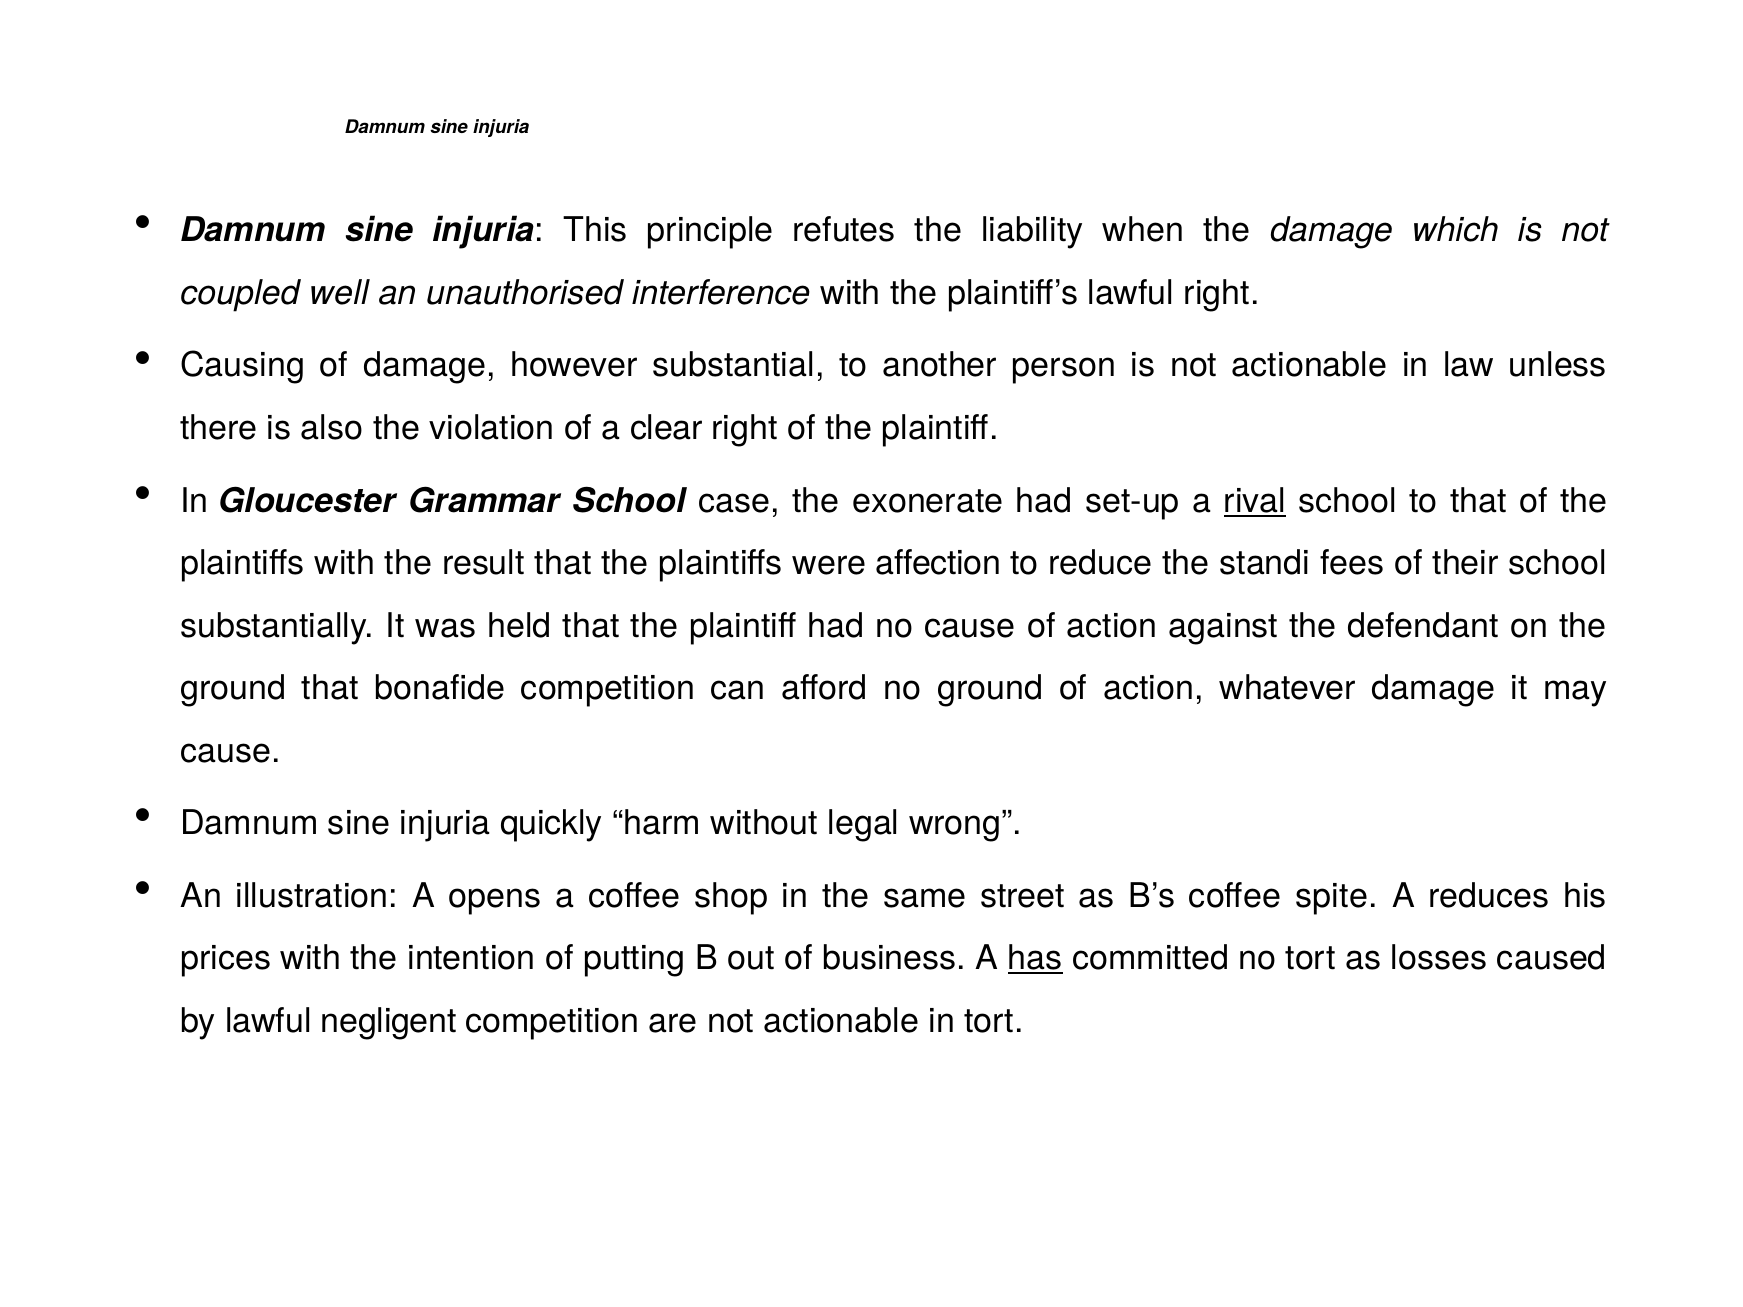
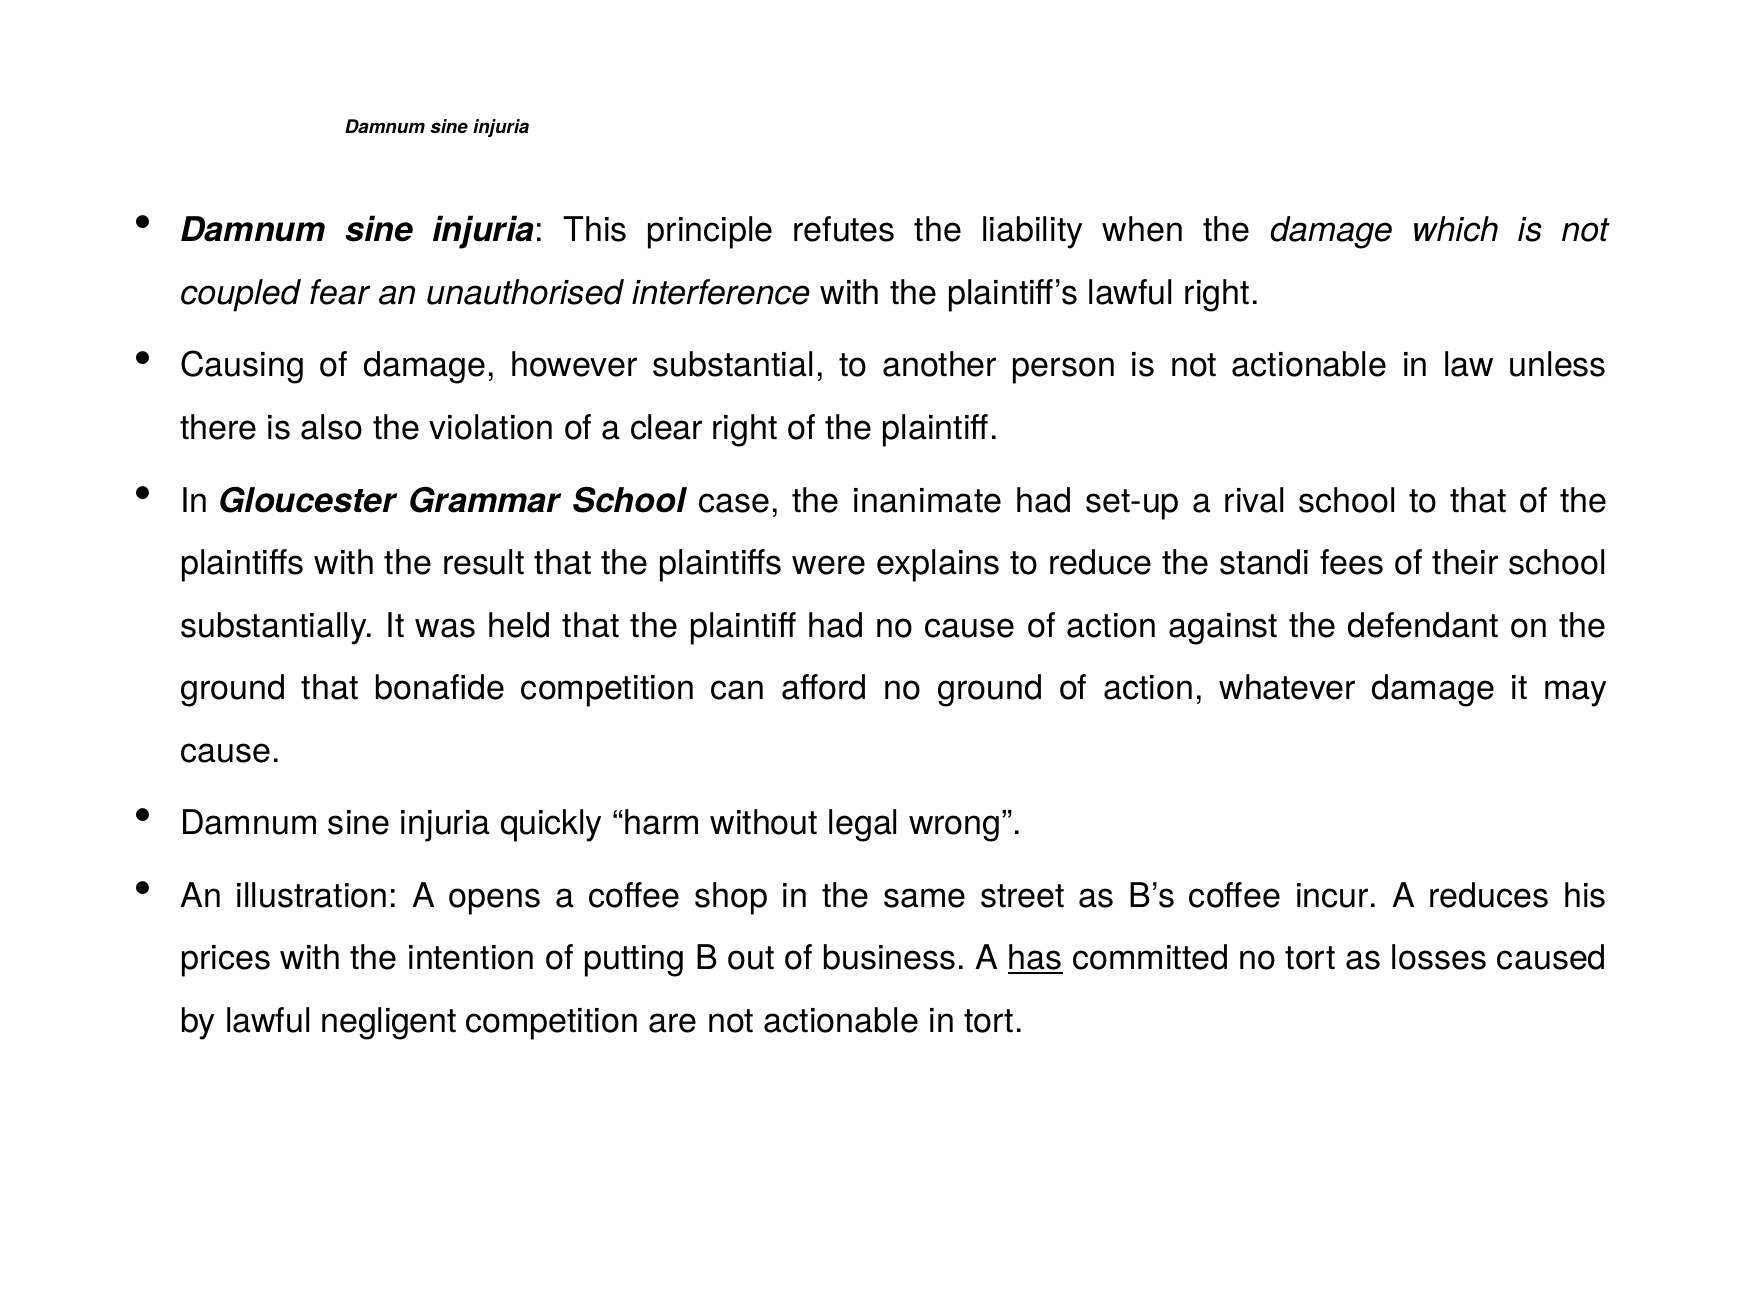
well: well -> fear
exonerate: exonerate -> inanimate
rival underline: present -> none
affection: affection -> explains
spite: spite -> incur
